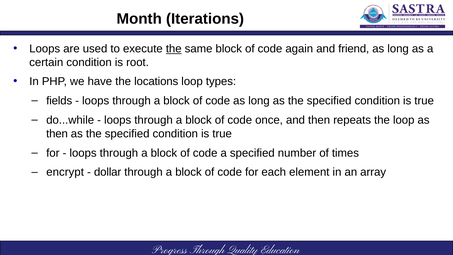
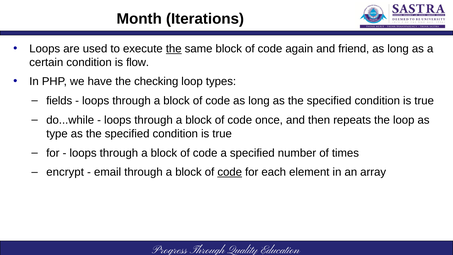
root: root -> flow
locations: locations -> checking
then at (57, 134): then -> type
dollar: dollar -> email
code at (230, 172) underline: none -> present
